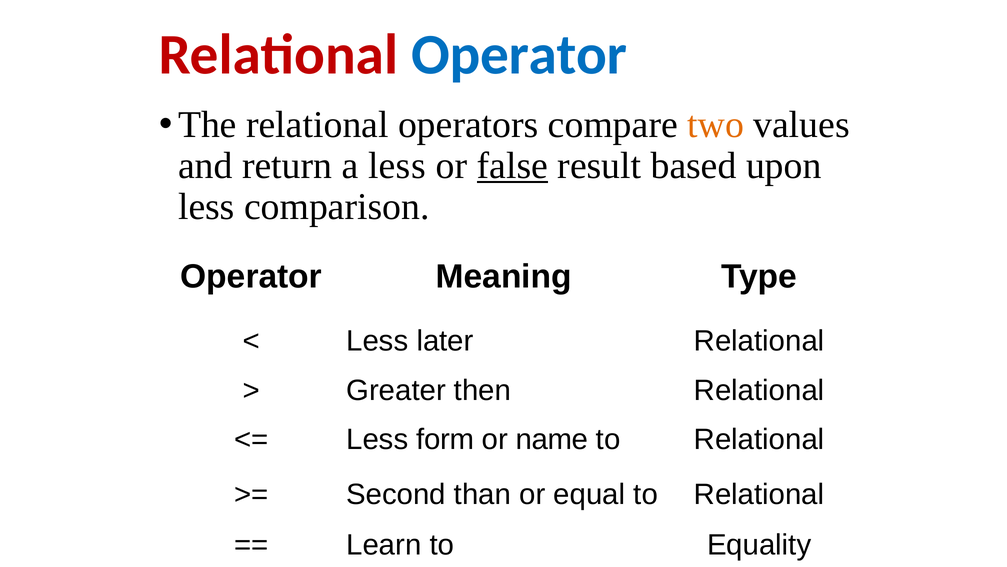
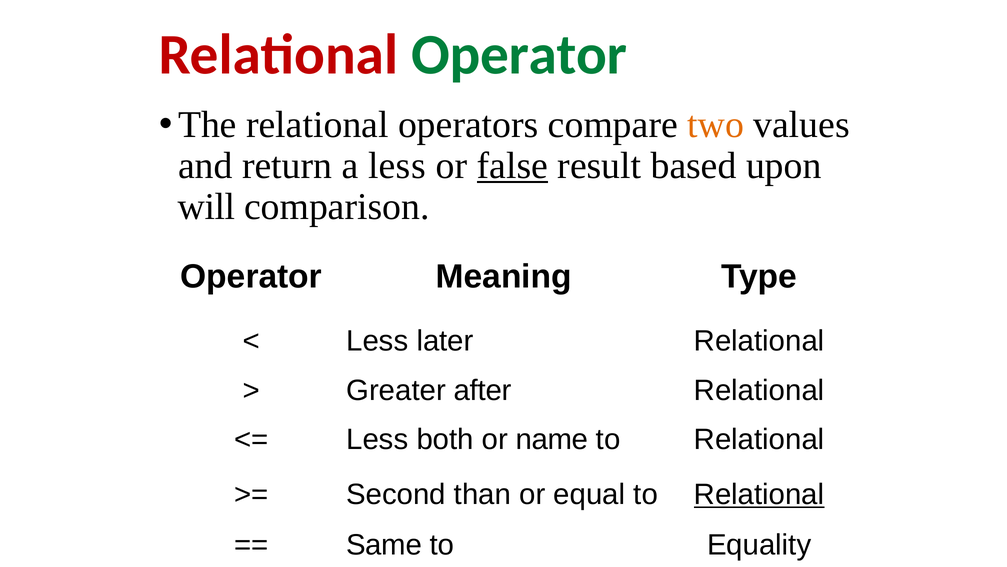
Operator at (519, 55) colour: blue -> green
less at (206, 206): less -> will
then: then -> after
form: form -> both
Relational at (759, 494) underline: none -> present
Learn: Learn -> Same
